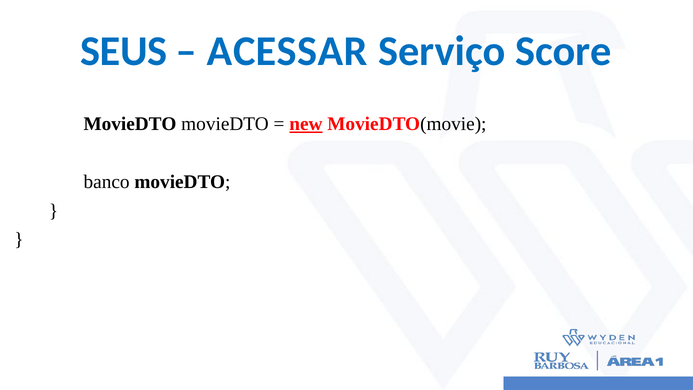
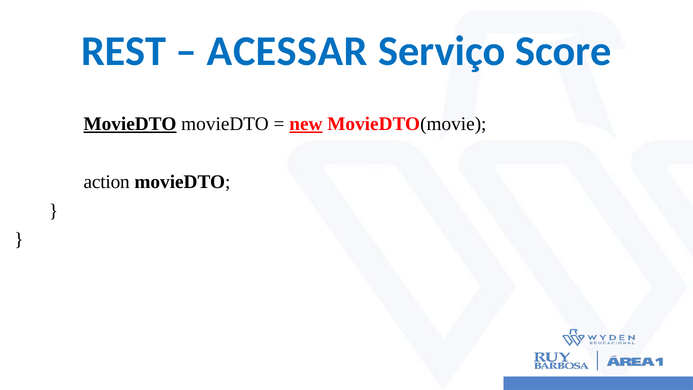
SEUS: SEUS -> REST
MovieDTO at (130, 124) underline: none -> present
banco: banco -> action
